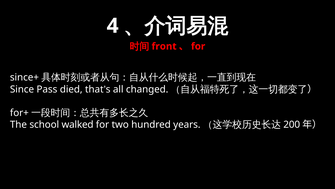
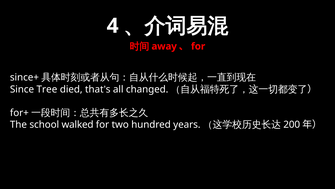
front: front -> away
Pass: Pass -> Tree
